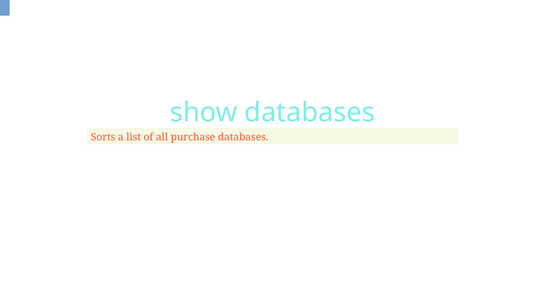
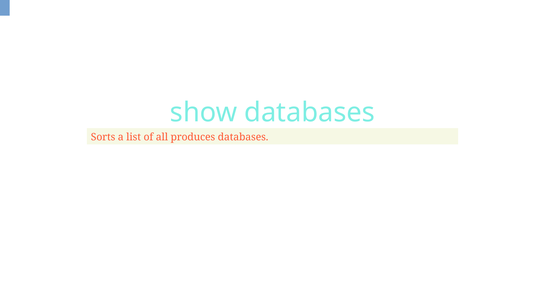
purchase: purchase -> produces
